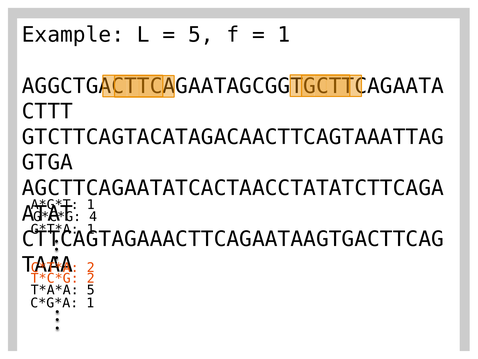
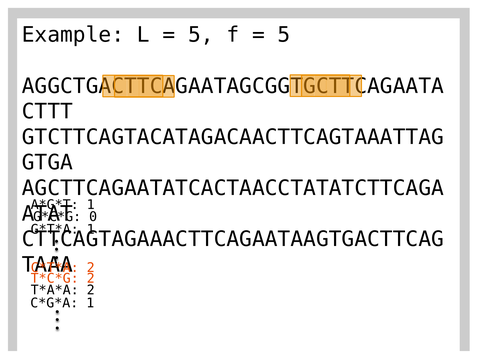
1 at (284, 35): 1 -> 5
4: 4 -> 0
5 at (91, 290): 5 -> 2
